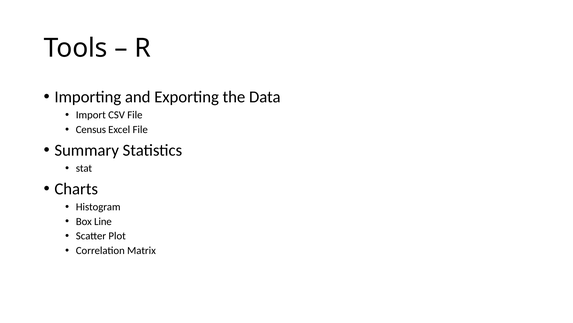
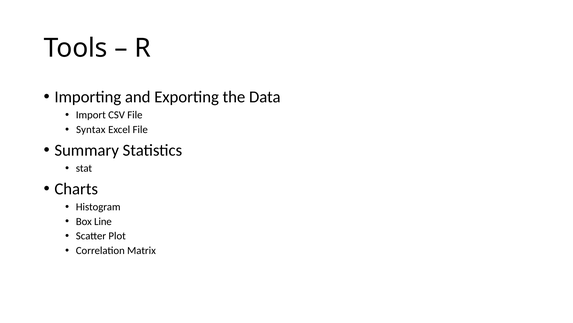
Census: Census -> Syntax
